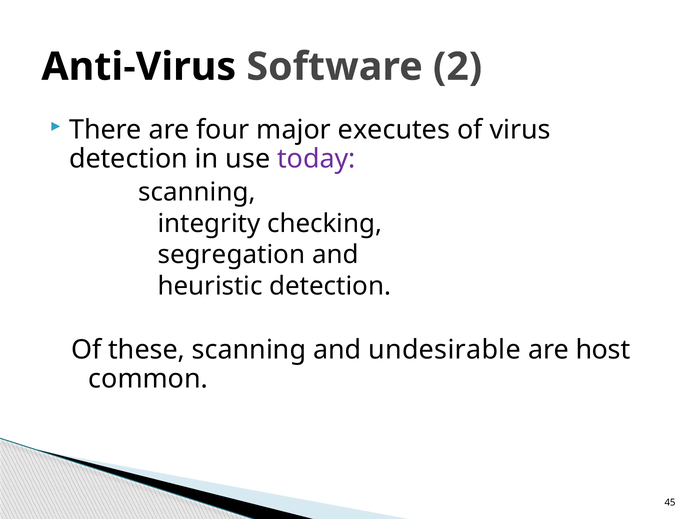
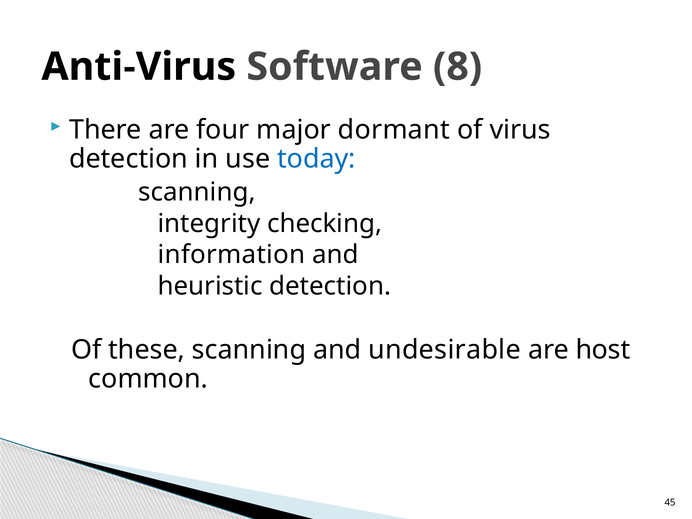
2: 2 -> 8
executes: executes -> dormant
today colour: purple -> blue
segregation: segregation -> information
